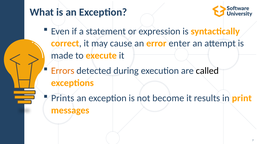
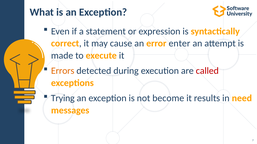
called colour: black -> red
Prints: Prints -> Trying
print: print -> need
